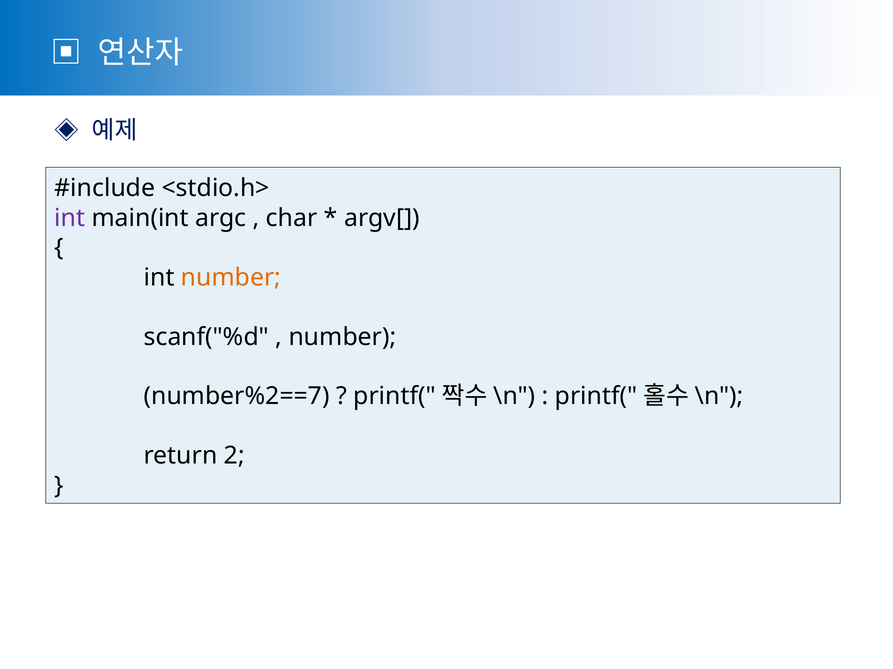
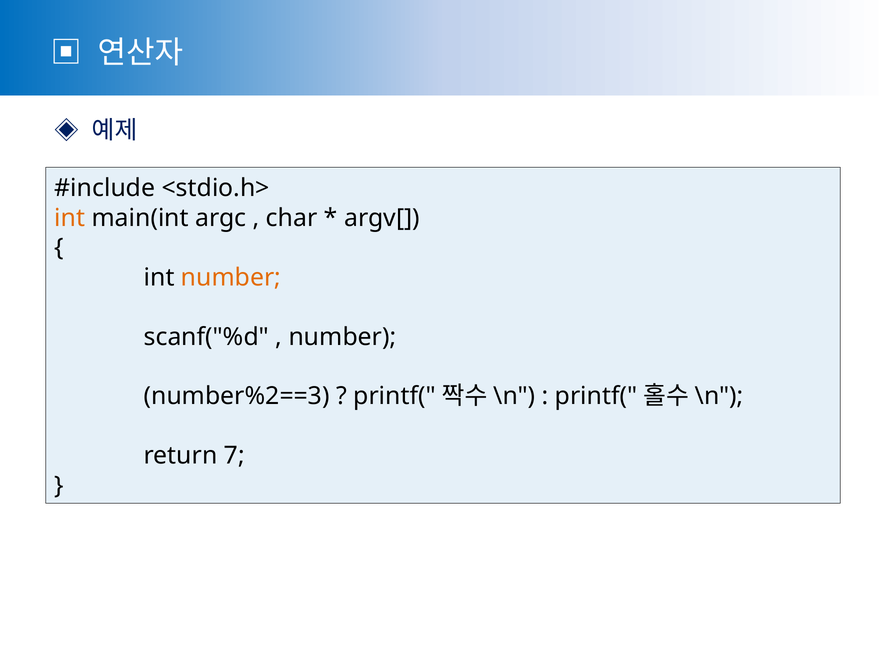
int at (70, 218) colour: purple -> orange
number%2==7: number%2==7 -> number%2==3
2: 2 -> 7
